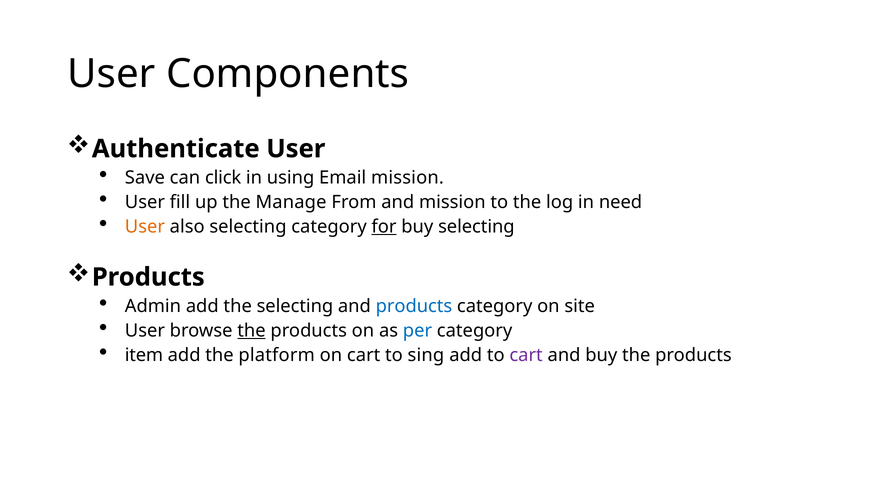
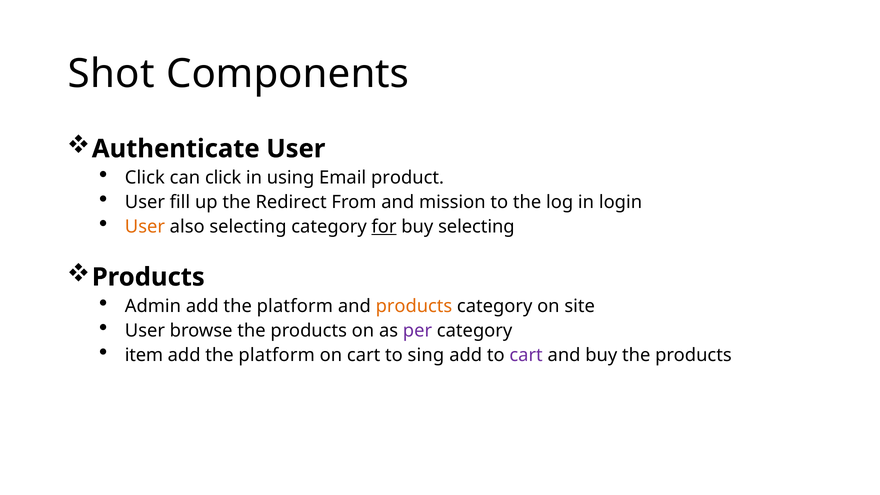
User at (111, 74): User -> Shot
Save at (145, 178): Save -> Click
Email mission: mission -> product
Manage: Manage -> Redirect
need: need -> login
Admin add the selecting: selecting -> platform
products at (414, 306) colour: blue -> orange
the at (252, 330) underline: present -> none
per colour: blue -> purple
